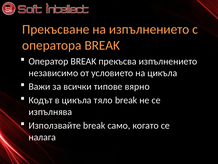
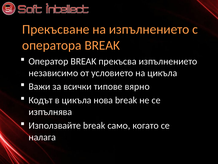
тяло: тяло -> нова
